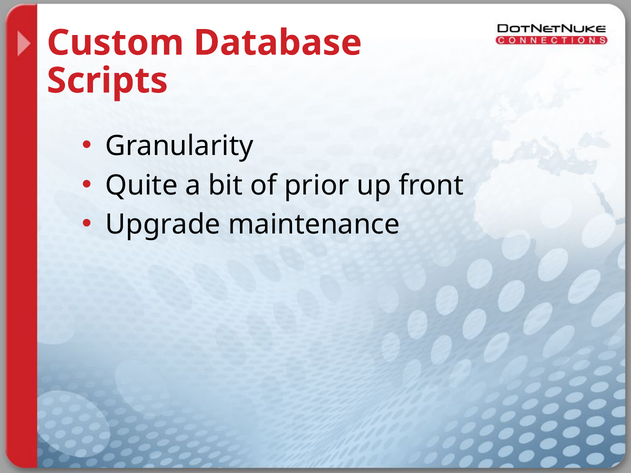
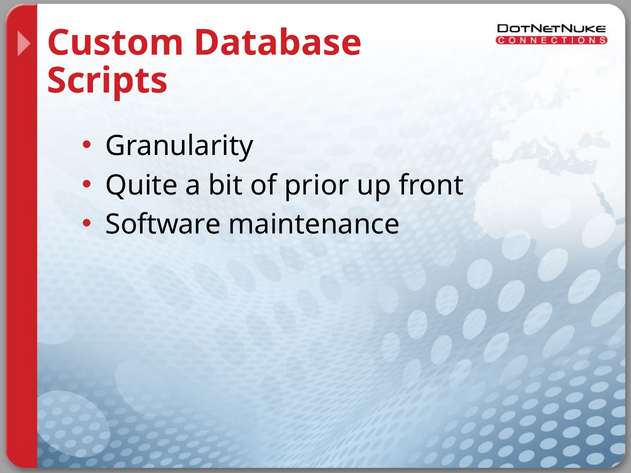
Upgrade: Upgrade -> Software
